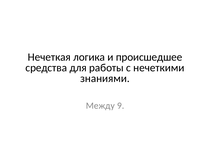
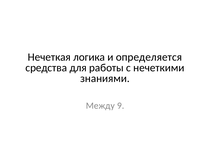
происшедшее: происшедшее -> определяется
